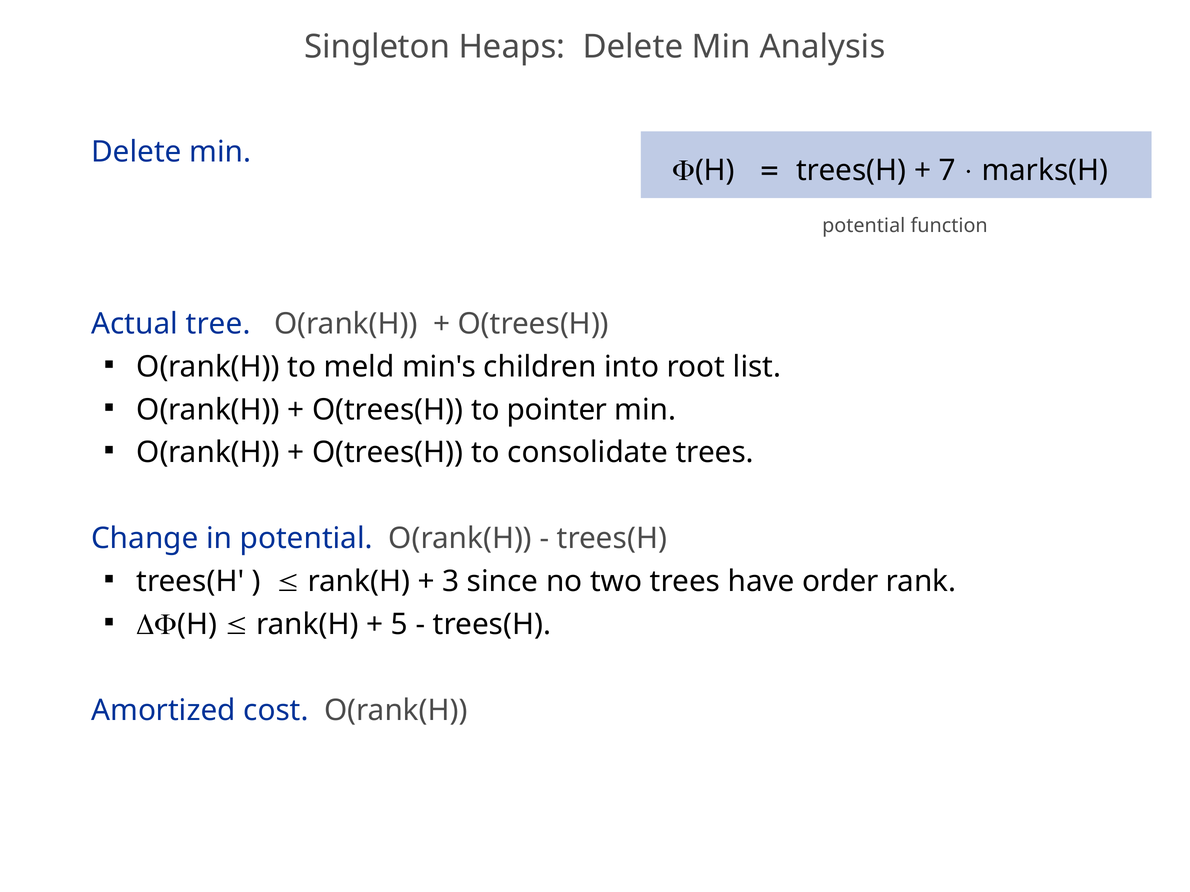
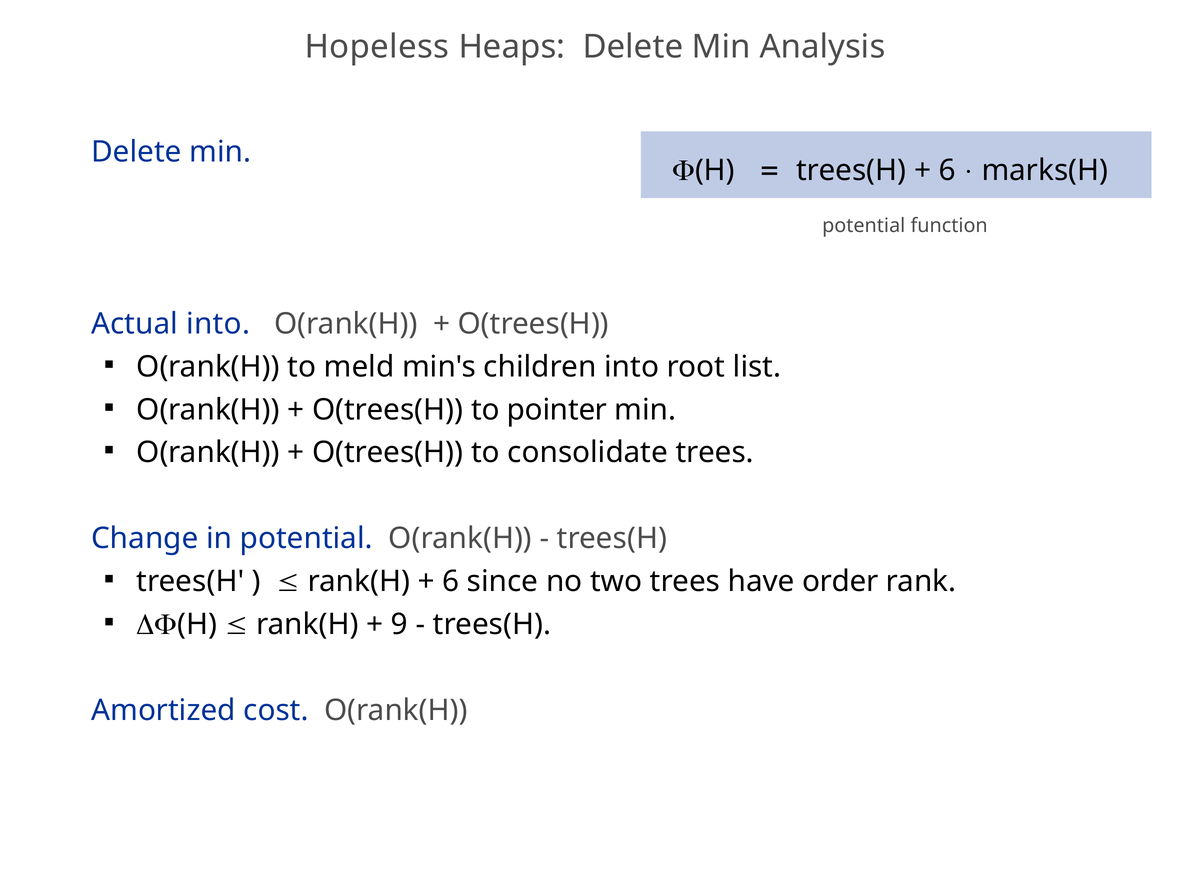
Singleton: Singleton -> Hopeless
7 at (947, 171): 7 -> 6
Actual tree: tree -> into
3 at (451, 582): 3 -> 6
5: 5 -> 9
